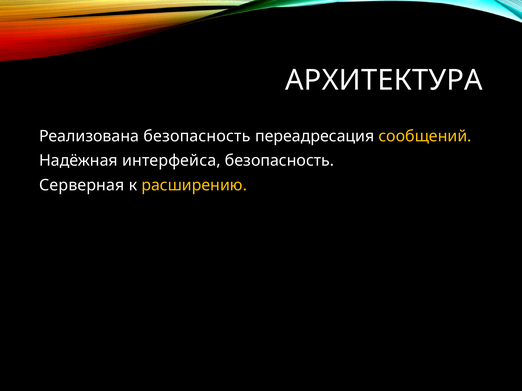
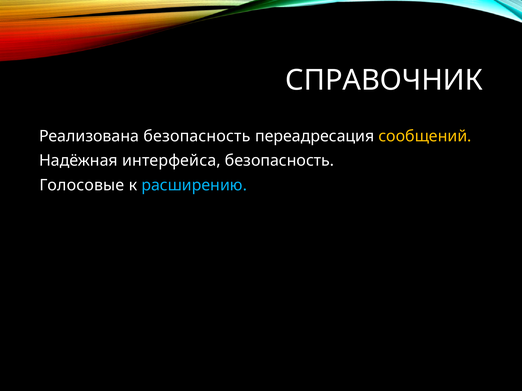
АРХИТЕКТУРА: АРХИТЕКТУРА -> СПРАВОЧНИК
Серверная: Серверная -> Голосовые
расширению colour: yellow -> light blue
